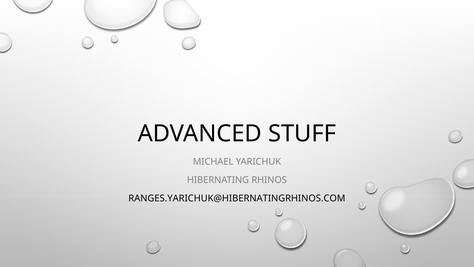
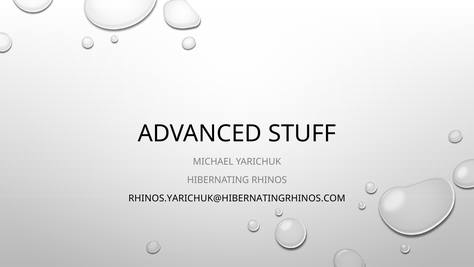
RANGES.YARICHUK@HIBERNATINGRHINOS.COM: RANGES.YARICHUK@HIBERNATINGRHINOS.COM -> RHINOS.YARICHUK@HIBERNATINGRHINOS.COM
